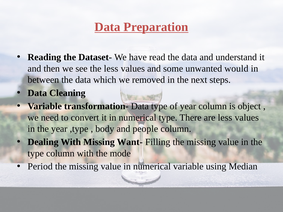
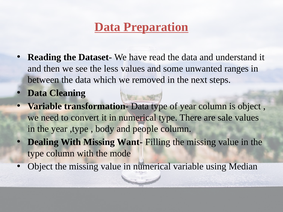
would: would -> ranges
are less: less -> sale
Period at (40, 167): Period -> Object
